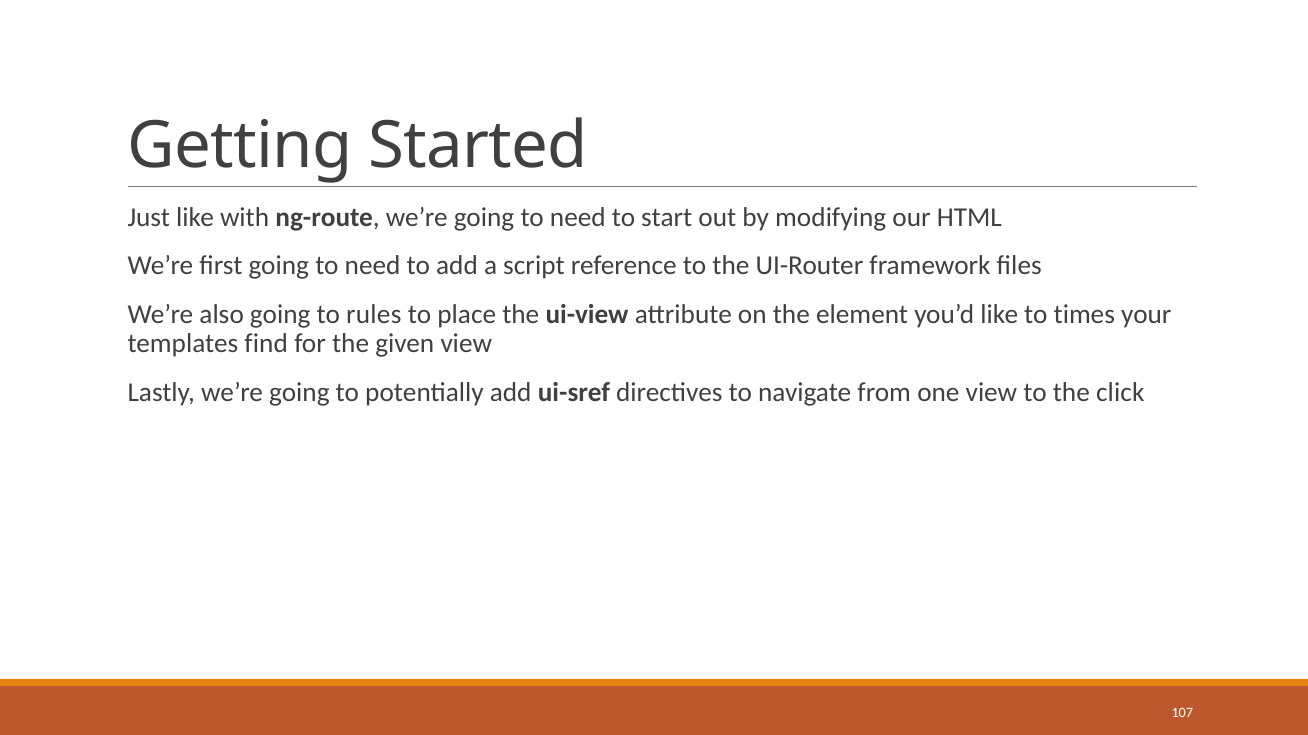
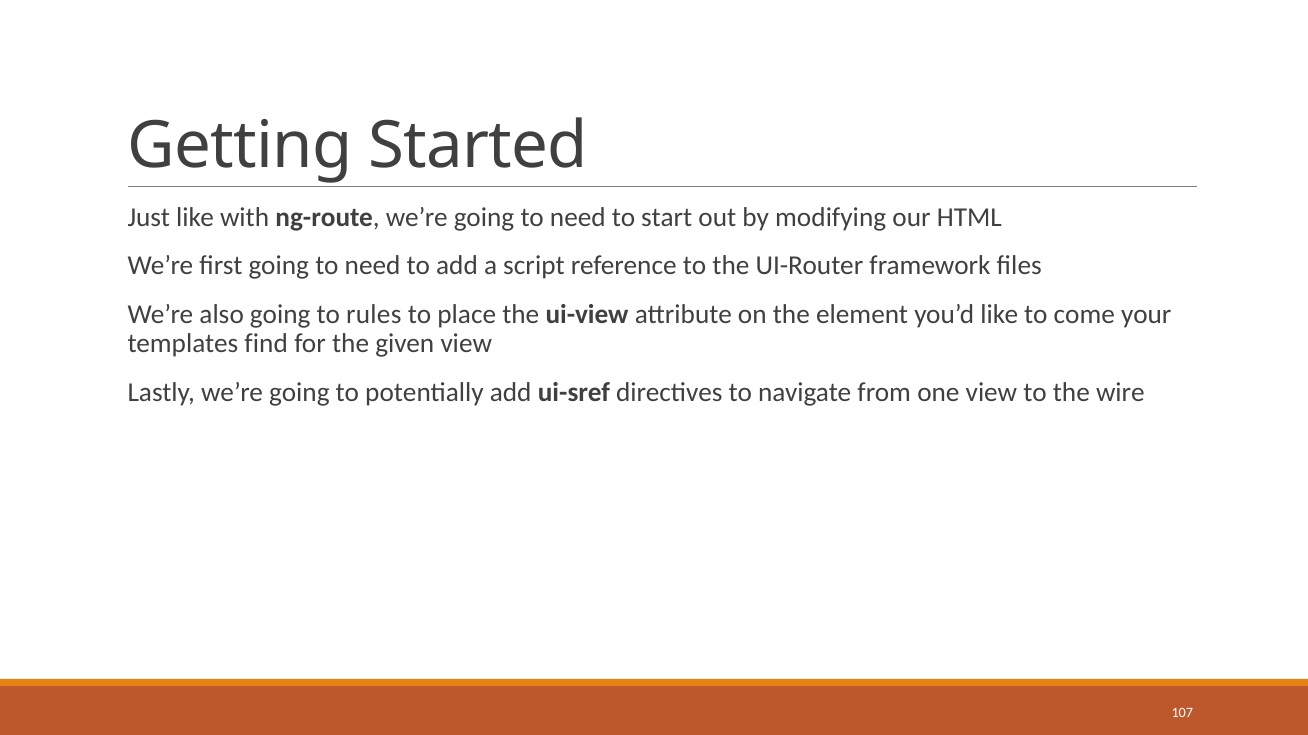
times: times -> come
click: click -> wire
